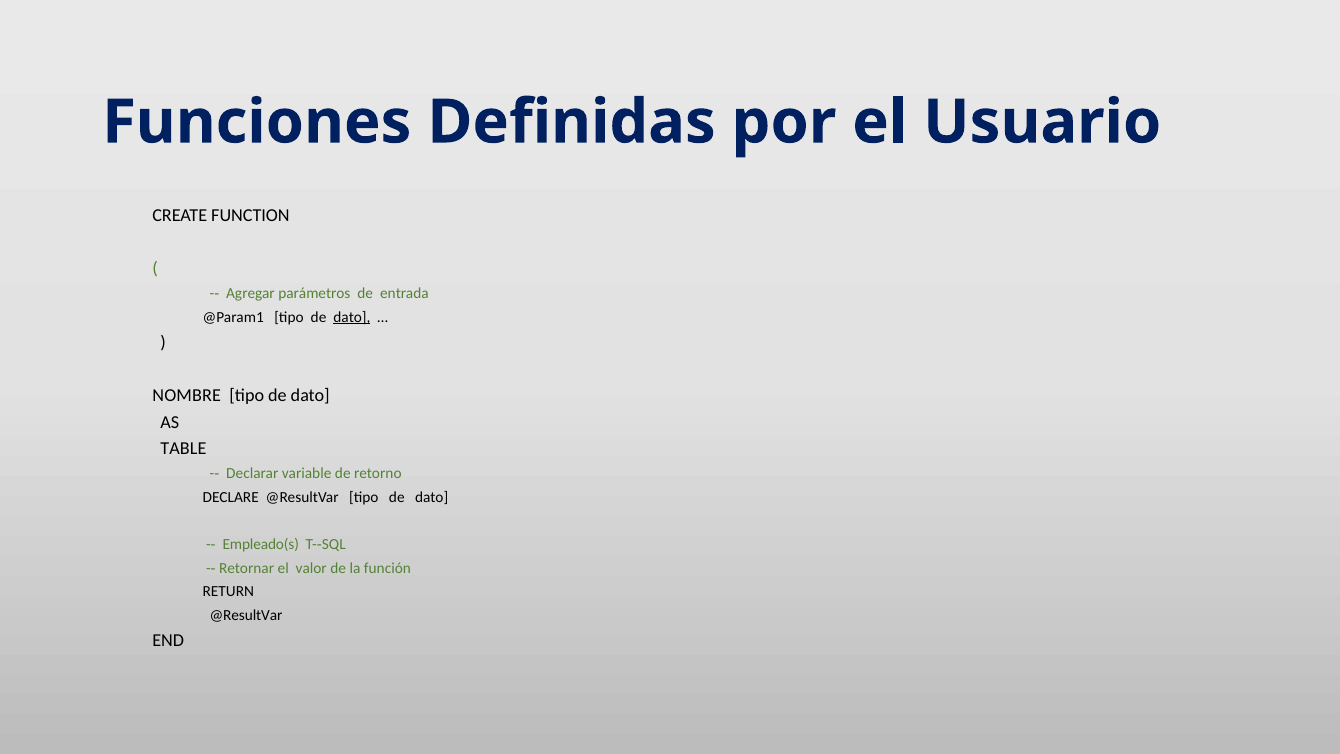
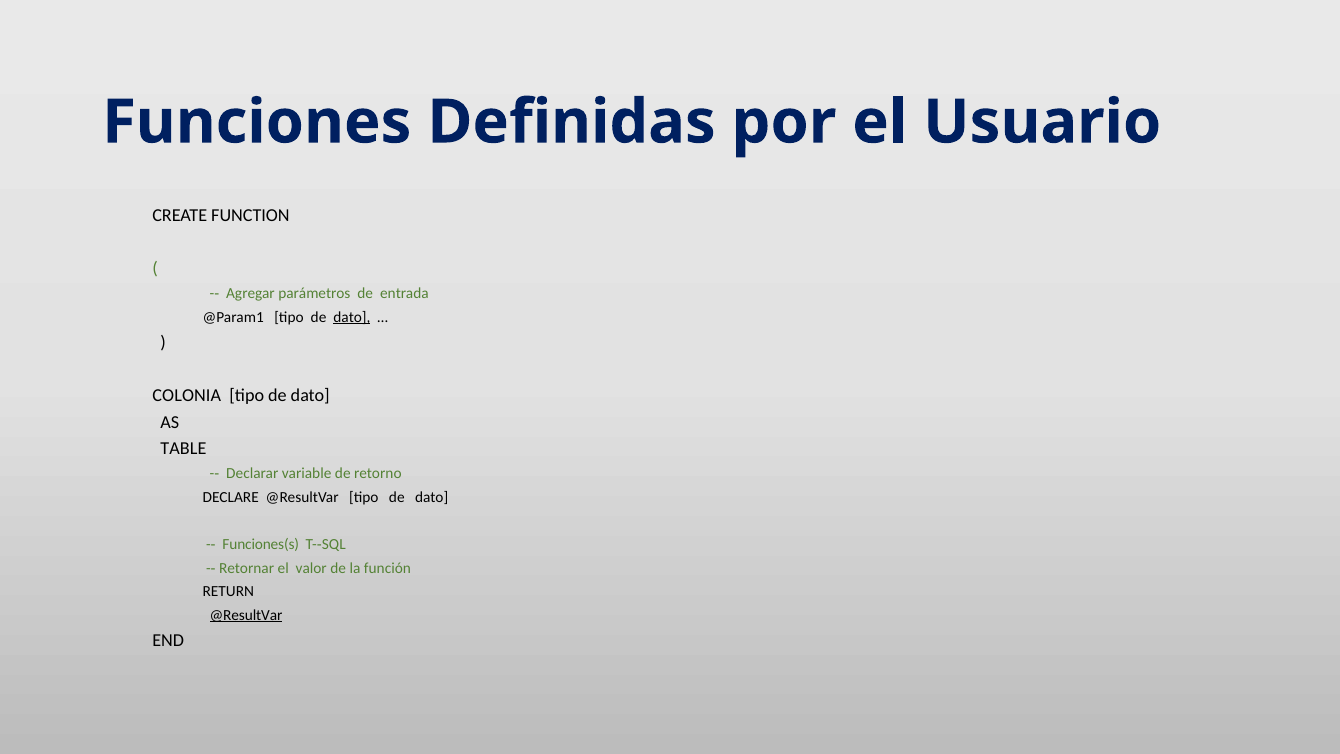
NOMBRE: NOMBRE -> COLONIA
Empleado(s: Empleado(s -> Funciones(s
@ResultVar at (246, 615) underline: none -> present
